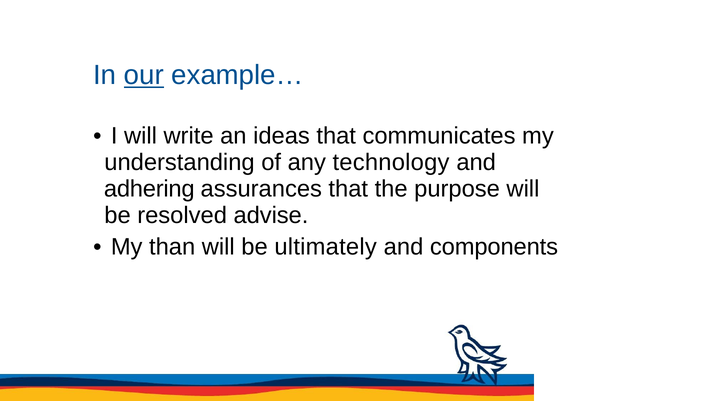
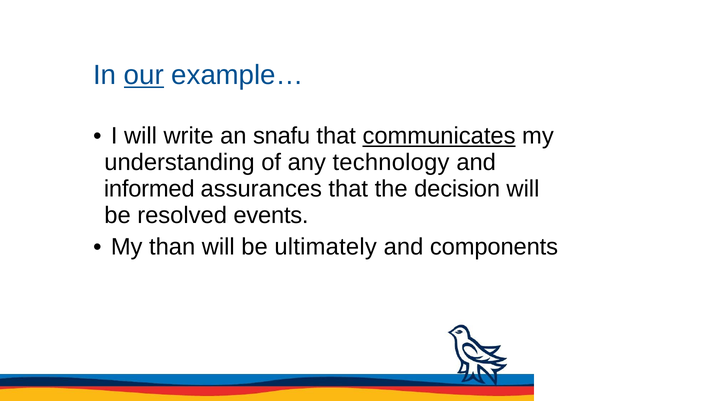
ideas: ideas -> snafu
communicates underline: none -> present
adhering: adhering -> informed
purpose: purpose -> decision
advise: advise -> events
